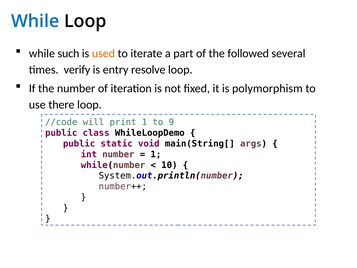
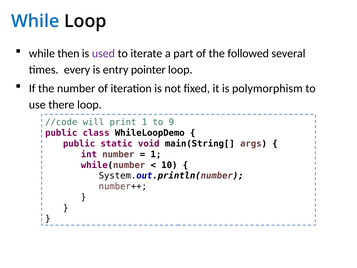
such: such -> then
used colour: orange -> purple
verify: verify -> every
resolve: resolve -> pointer
